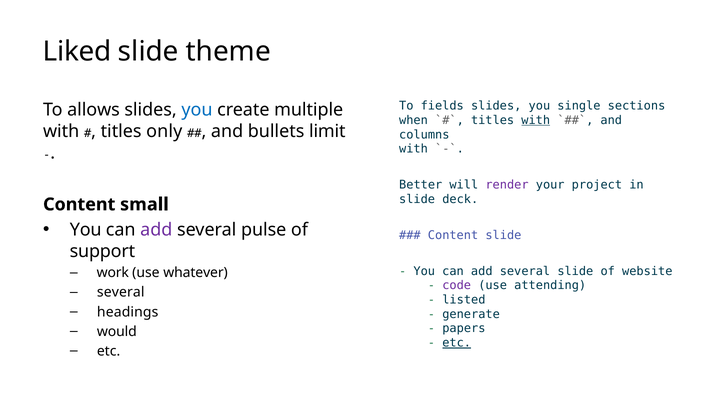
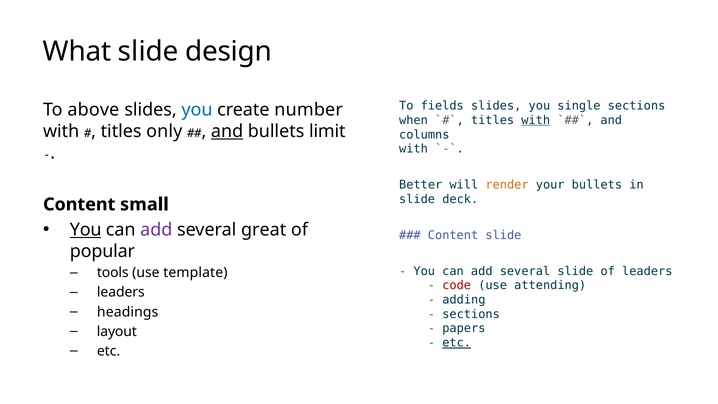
Liked: Liked -> What
theme: theme -> design
allows: allows -> above
multiple: multiple -> number
and at (227, 131) underline: none -> present
render colour: purple -> orange
your project: project -> bullets
You at (86, 230) underline: none -> present
pulse: pulse -> great
support: support -> popular
work: work -> tools
whatever: whatever -> template
of website: website -> leaders
code colour: purple -> red
several at (121, 292): several -> leaders
listed: listed -> adding
generate at (471, 314): generate -> sections
would: would -> layout
